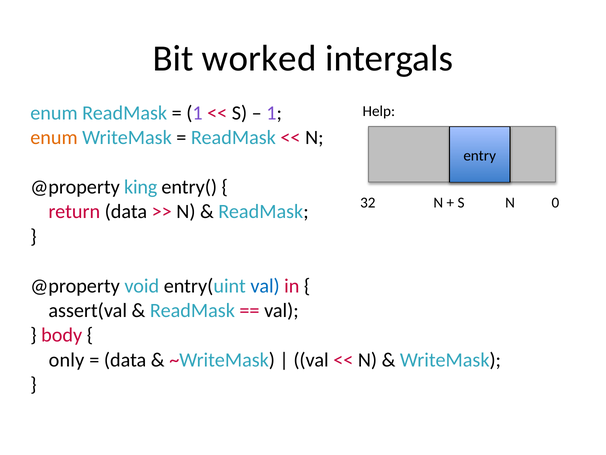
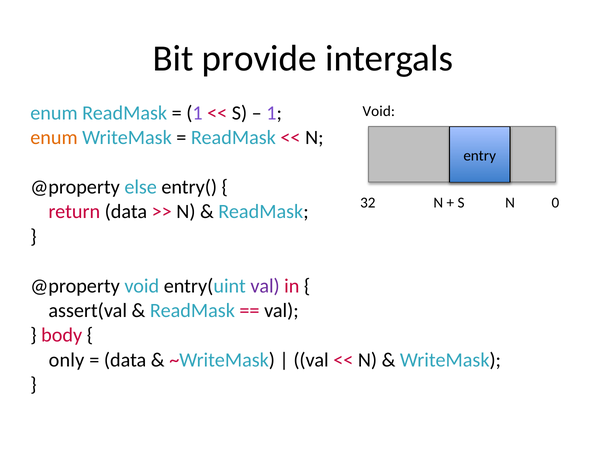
worked: worked -> provide
Help at (379, 111): Help -> Void
king: king -> else
val at (265, 286) colour: blue -> purple
